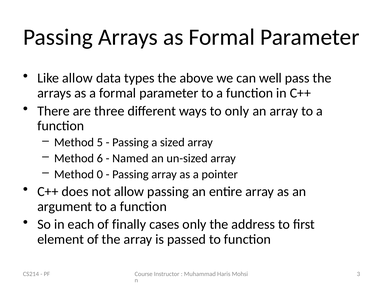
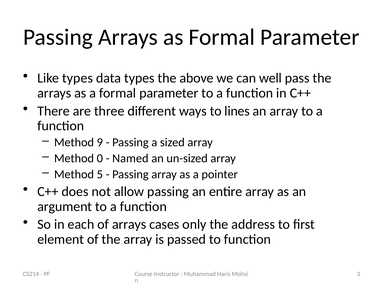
Like allow: allow -> types
to only: only -> lines
5: 5 -> 9
6: 6 -> 0
0: 0 -> 5
of finally: finally -> arrays
